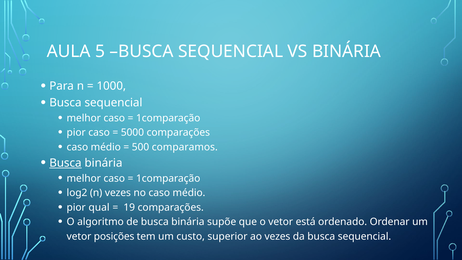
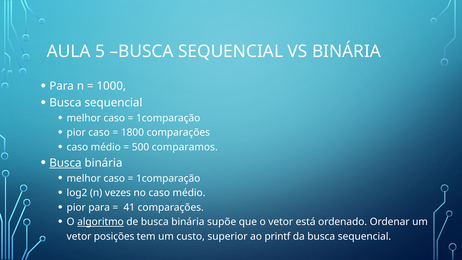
5000: 5000 -> 1800
pior qual: qual -> para
19: 19 -> 41
algoritmo underline: none -> present
ao vezes: vezes -> printf
